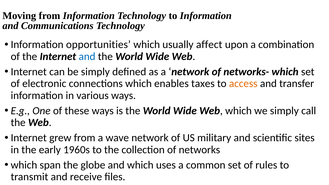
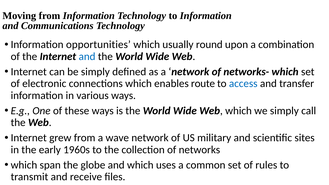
affect: affect -> round
taxes: taxes -> route
access colour: orange -> blue
